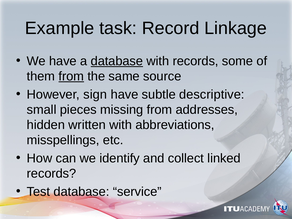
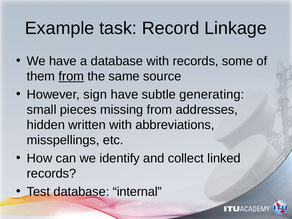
database at (117, 61) underline: present -> none
descriptive: descriptive -> generating
service: service -> internal
